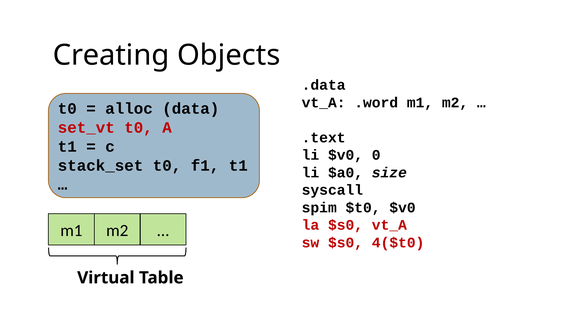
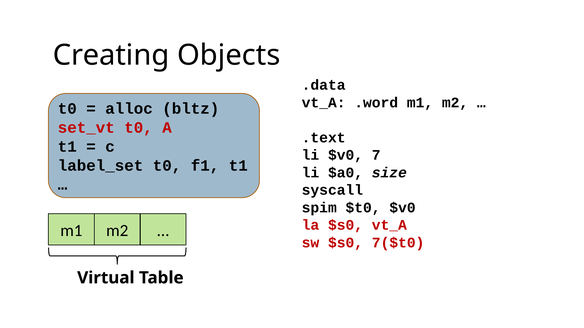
data: data -> bltz
0: 0 -> 7
stack_set: stack_set -> label_set
4($t0: 4($t0 -> 7($t0
